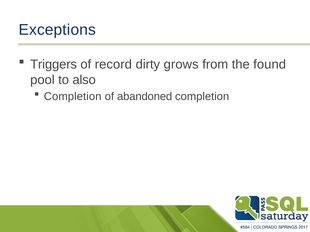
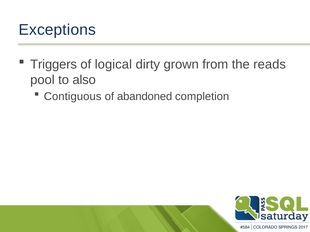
record: record -> logical
grows: grows -> grown
found: found -> reads
Completion at (73, 97): Completion -> Contiguous
